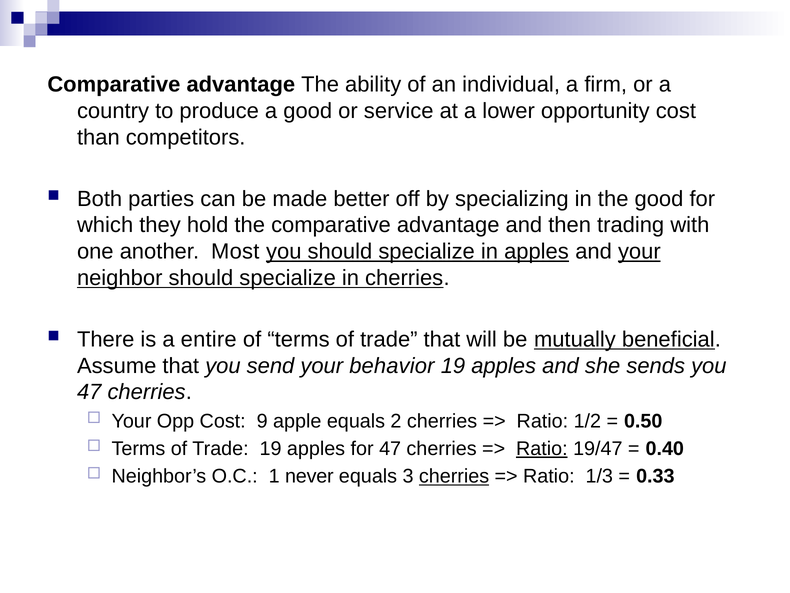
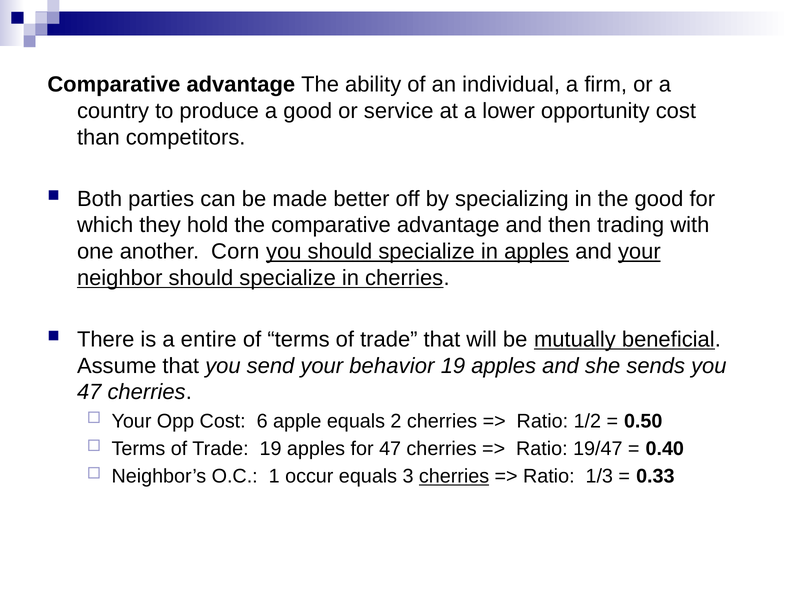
Most: Most -> Corn
9: 9 -> 6
Ratio at (542, 448) underline: present -> none
never: never -> occur
